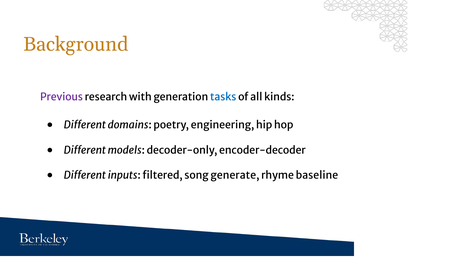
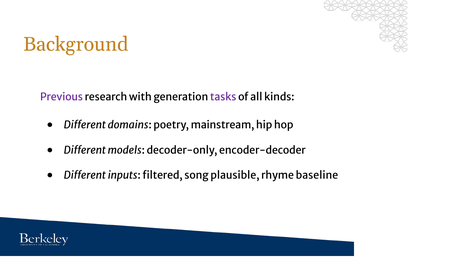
tasks colour: blue -> purple
engineering: engineering -> mainstream
generate: generate -> plausible
